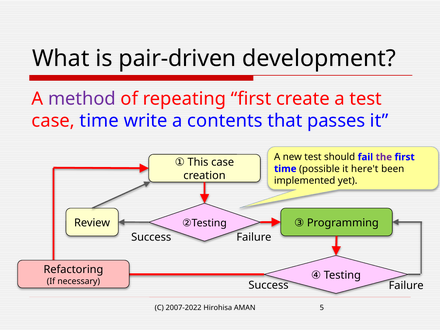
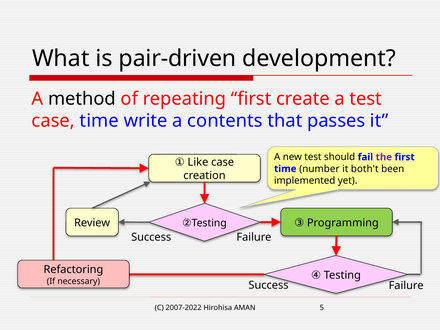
method colour: purple -> black
This: This -> Like
possible: possible -> number
here't: here't -> both't
